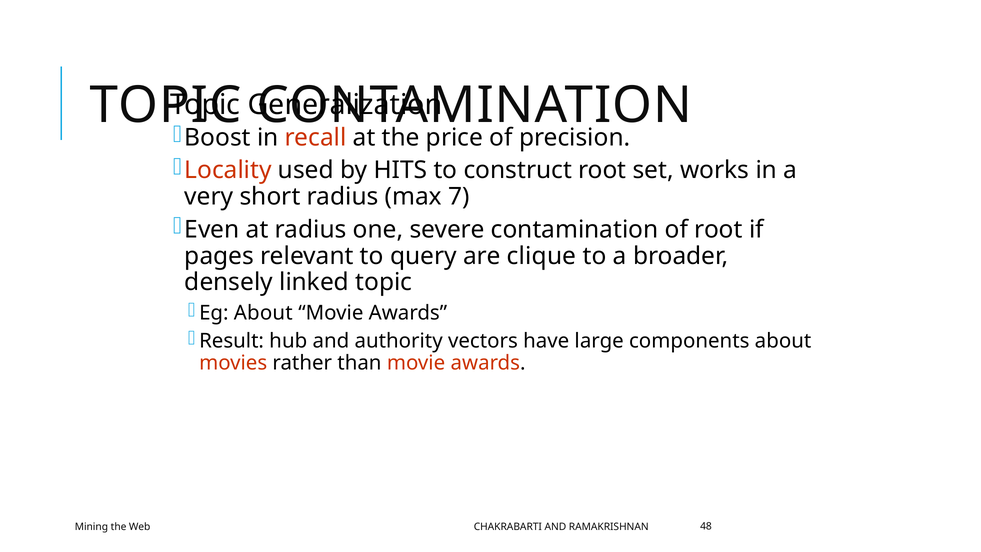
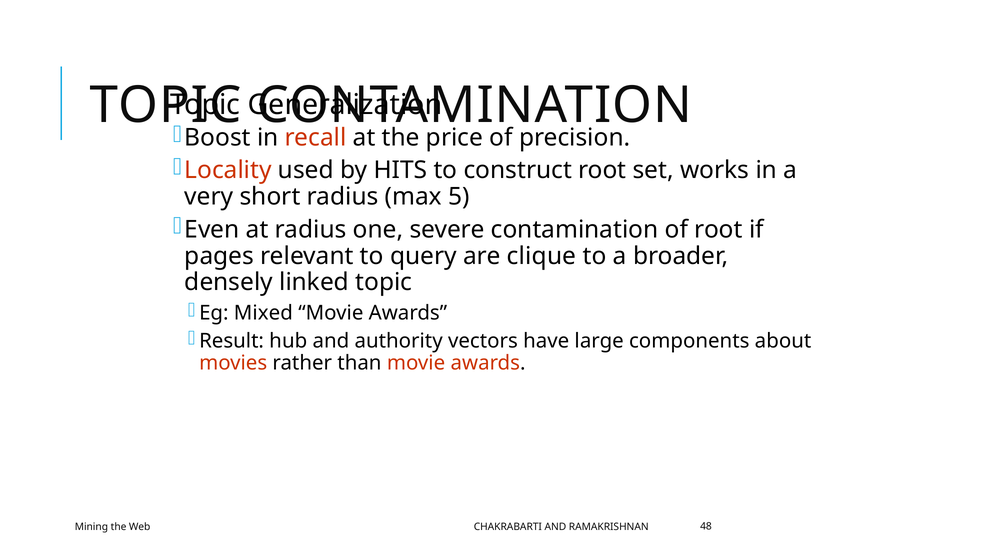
7: 7 -> 5
Eg About: About -> Mixed
